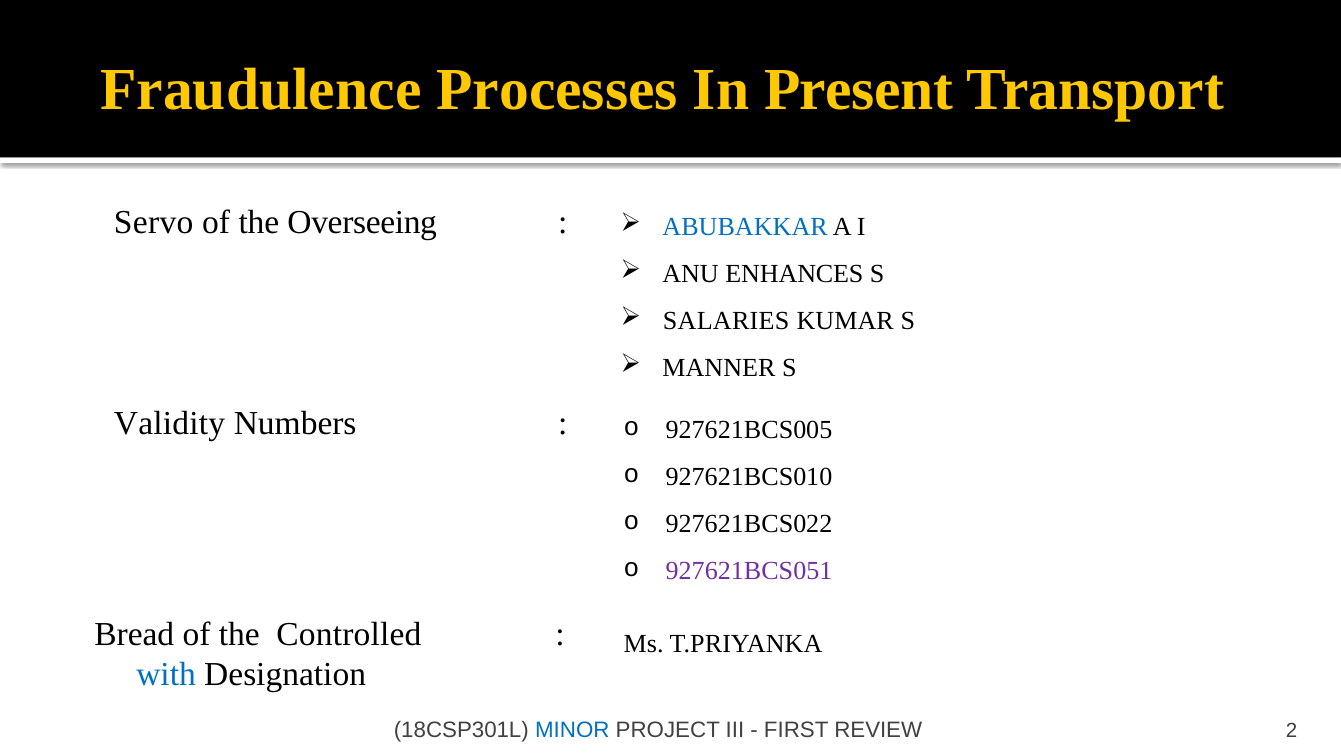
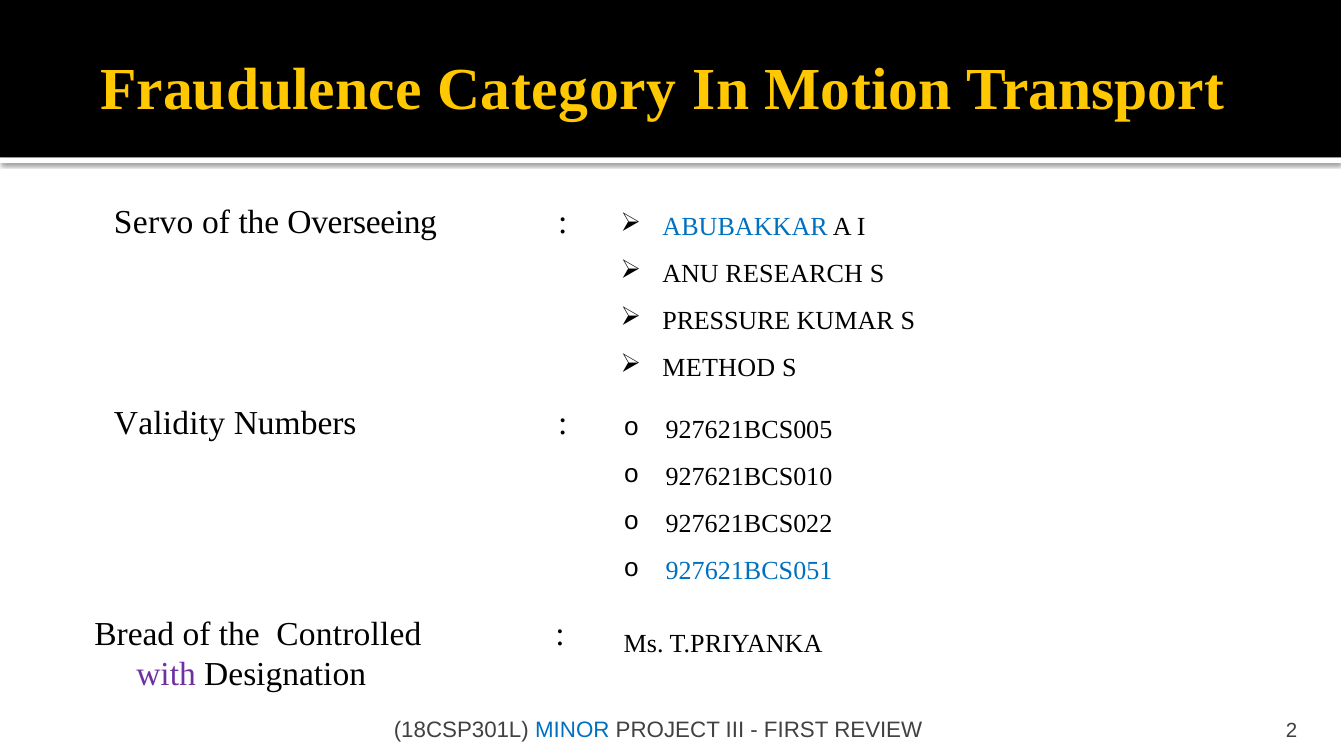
Processes: Processes -> Category
Present: Present -> Motion
ENHANCES: ENHANCES -> RESEARCH
SALARIES: SALARIES -> PRESSURE
MANNER: MANNER -> METHOD
927621BCS051 colour: purple -> blue
with colour: blue -> purple
